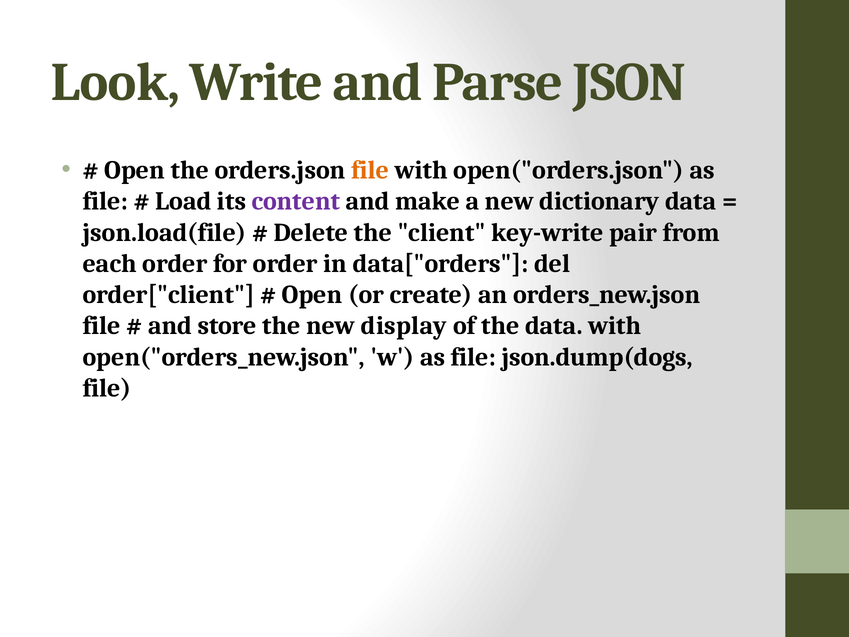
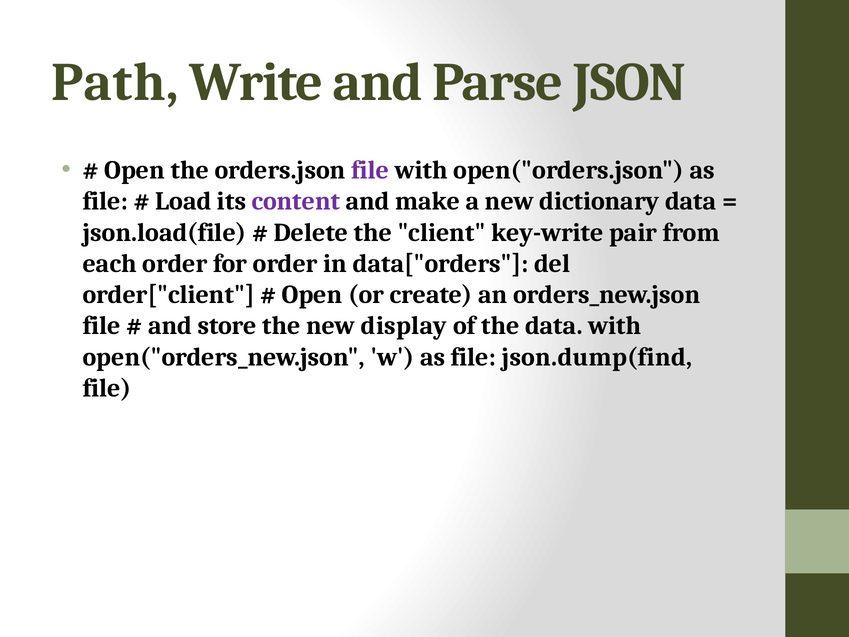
Look: Look -> Path
file at (370, 170) colour: orange -> purple
json.dump(dogs: json.dump(dogs -> json.dump(find
